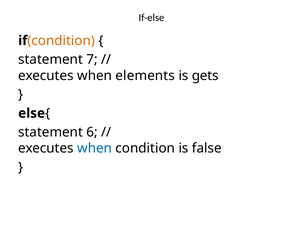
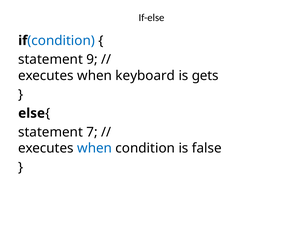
condition at (61, 41) colour: orange -> blue
7: 7 -> 9
elements: elements -> keyboard
6: 6 -> 7
